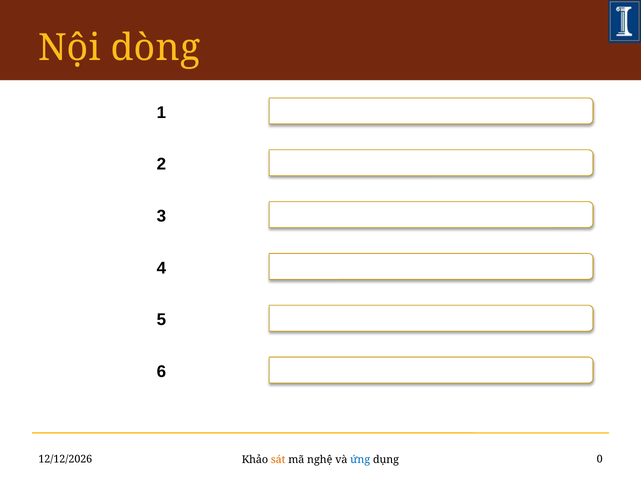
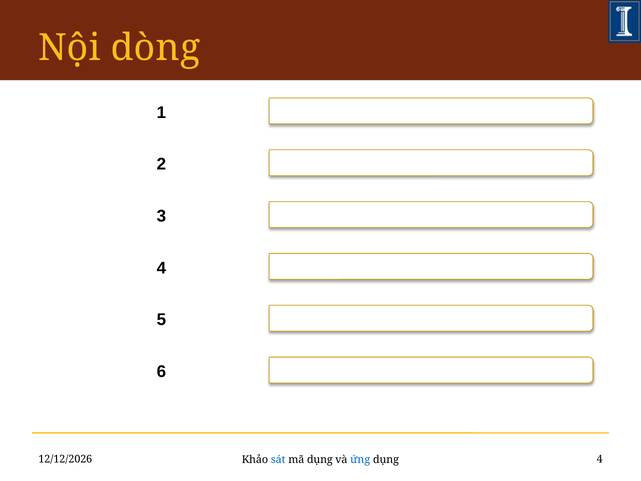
sát colour: orange -> blue
mã nghệ: nghệ -> dụng
dụng 0: 0 -> 4
